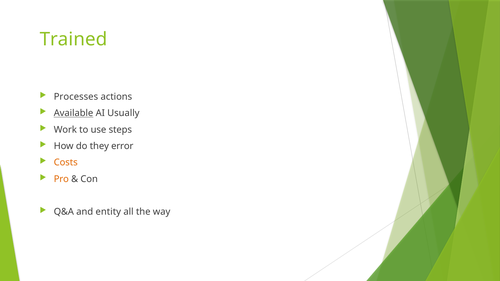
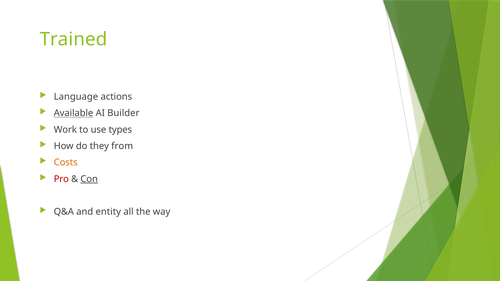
Processes: Processes -> Language
Usually: Usually -> Builder
steps: steps -> types
error: error -> from
Pro colour: orange -> red
Con underline: none -> present
